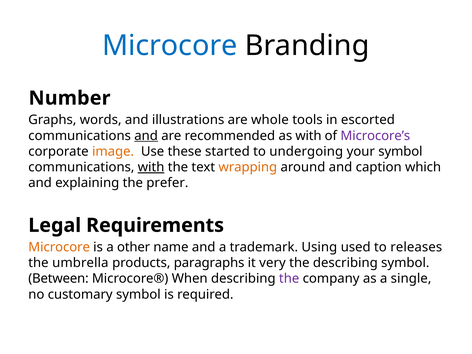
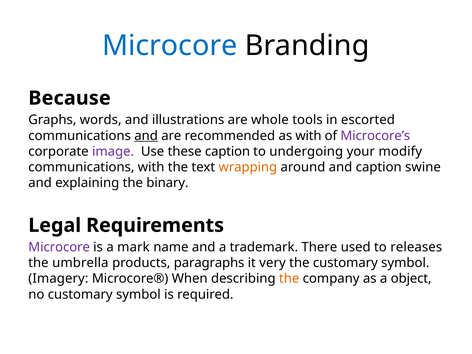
Number: Number -> Because
image colour: orange -> purple
these started: started -> caption
your symbol: symbol -> modify
with at (151, 167) underline: present -> none
which: which -> swine
prefer: prefer -> binary
Microcore at (59, 247) colour: orange -> purple
other: other -> mark
Using: Using -> There
the describing: describing -> customary
Between: Between -> Imagery
the at (289, 279) colour: purple -> orange
single: single -> object
